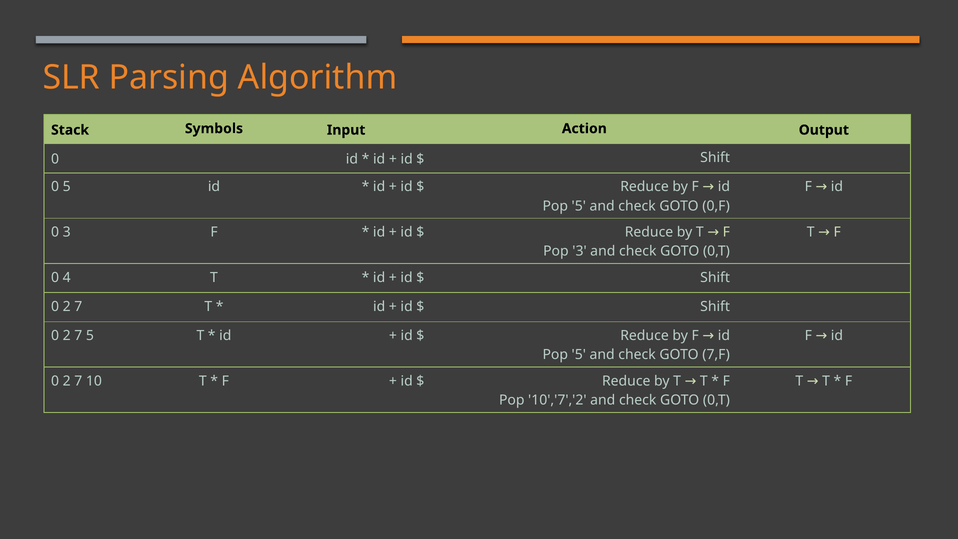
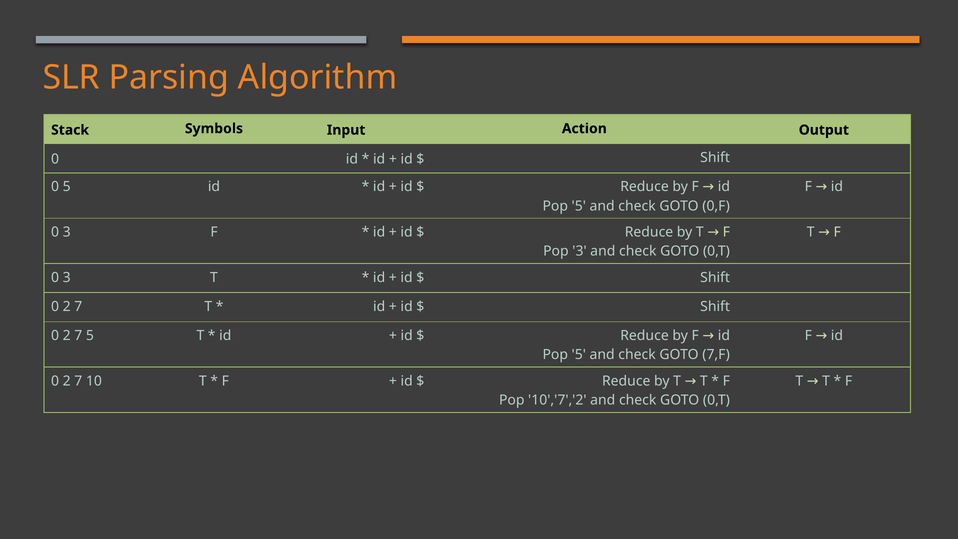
4 at (67, 277): 4 -> 3
